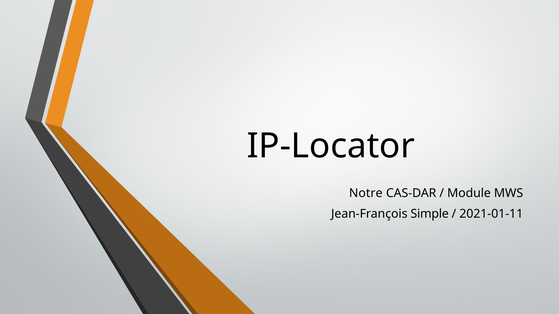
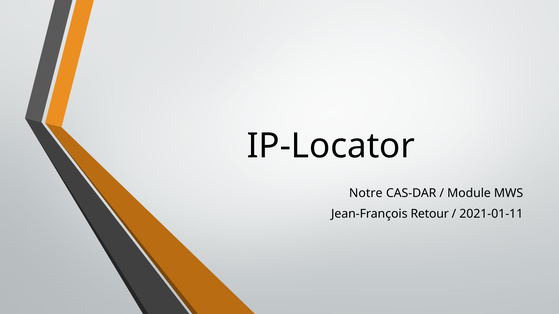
Simple: Simple -> Retour
